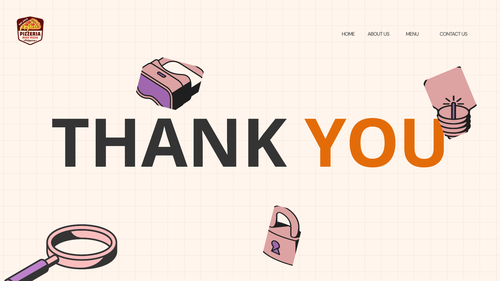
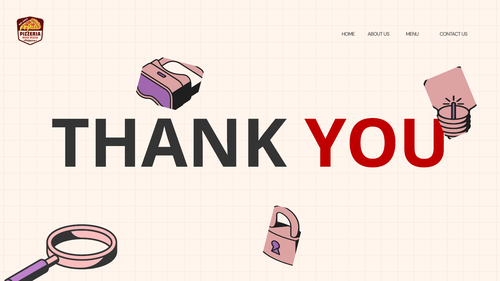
YOU colour: orange -> red
